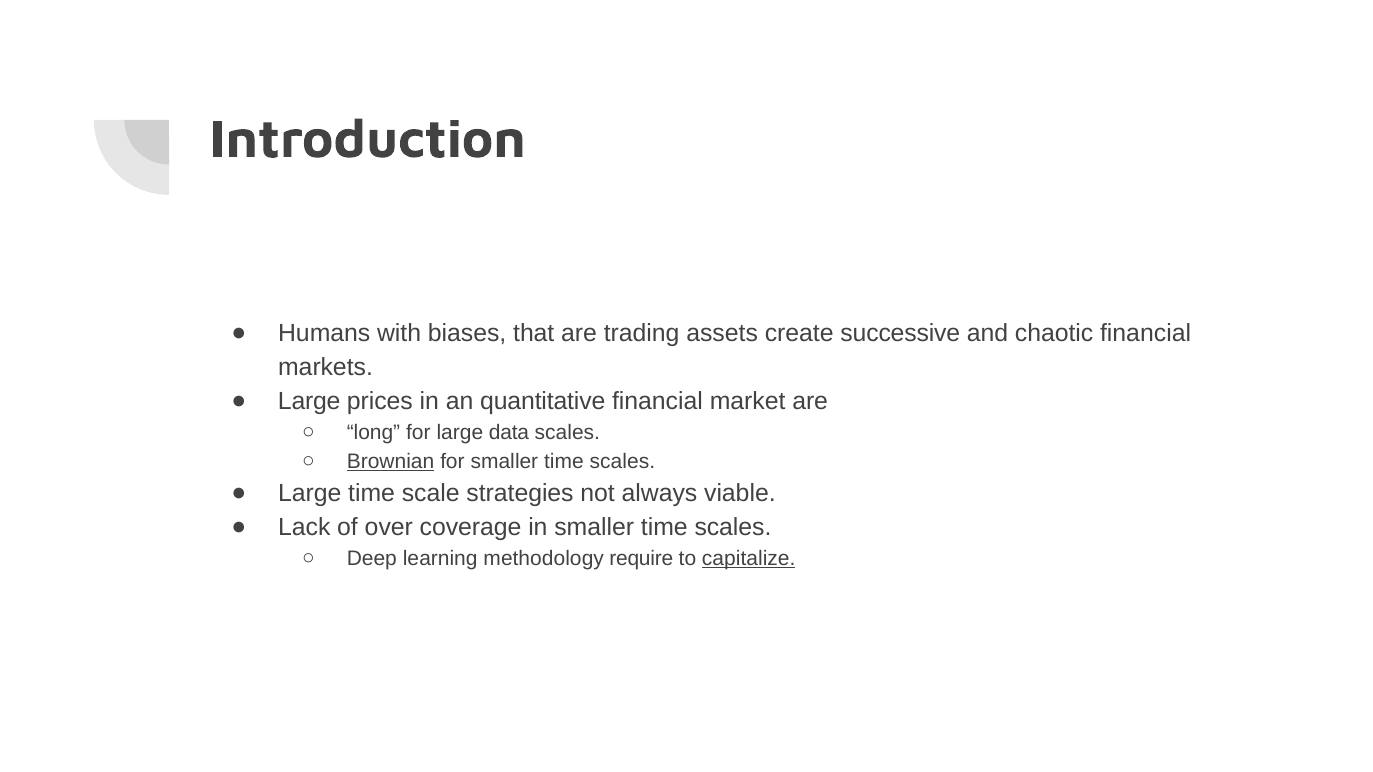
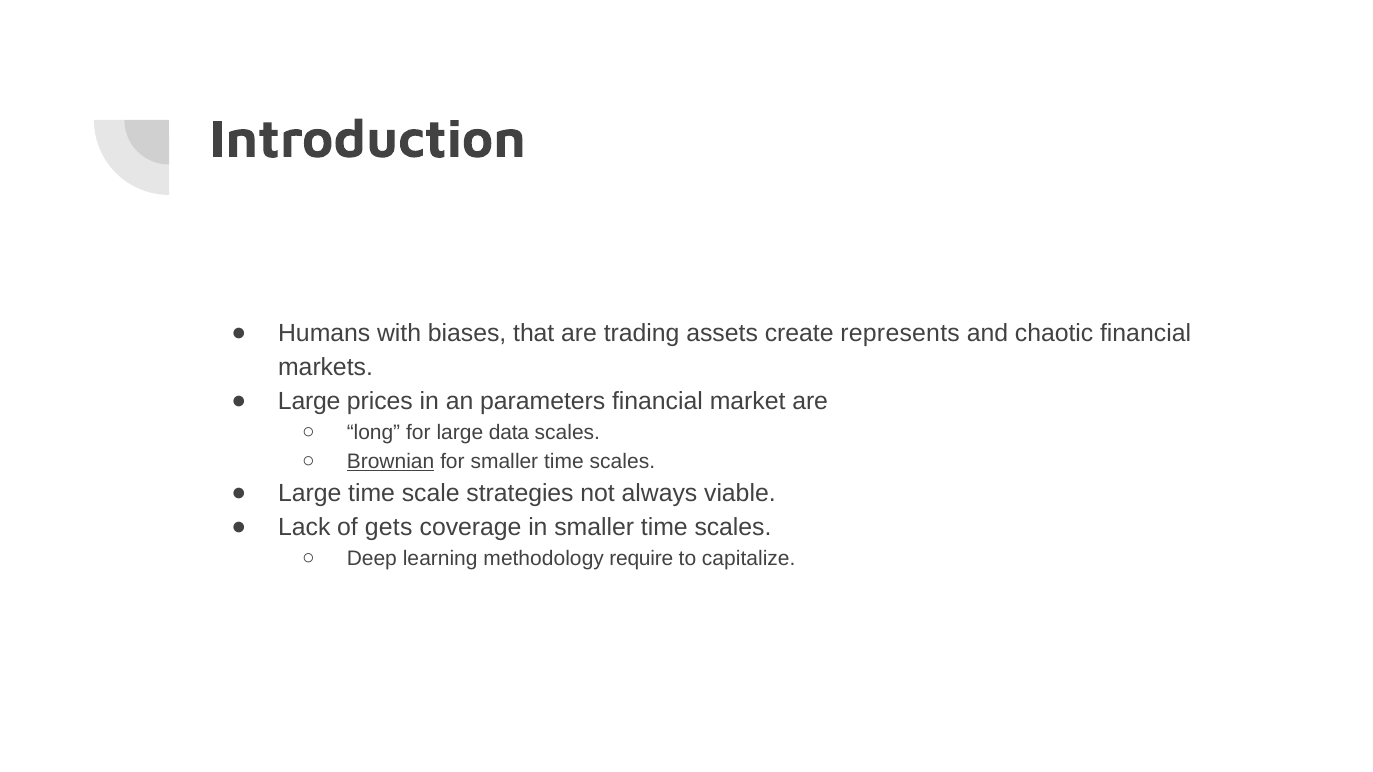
successive: successive -> represents
quantitative: quantitative -> parameters
over: over -> gets
capitalize underline: present -> none
